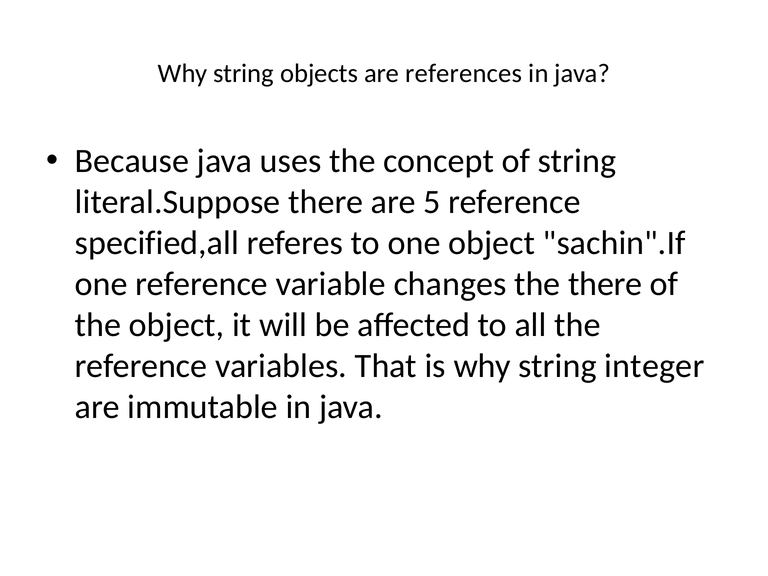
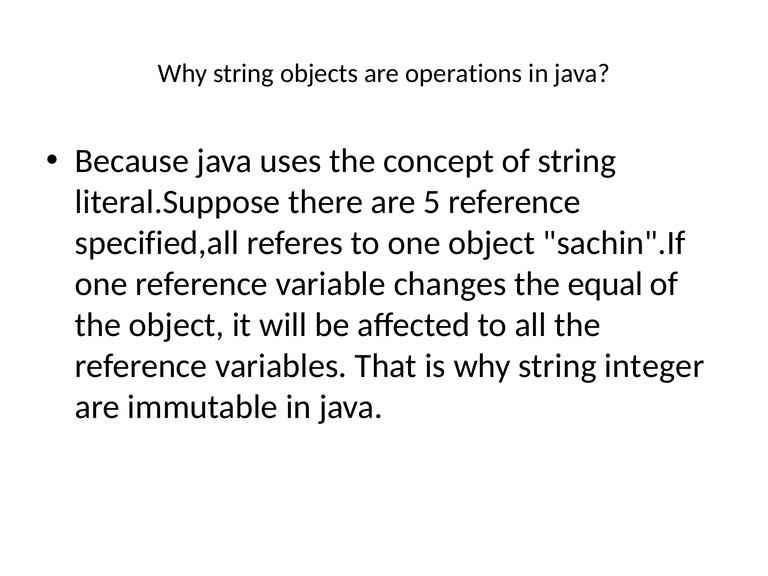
references: references -> operations
the there: there -> equal
